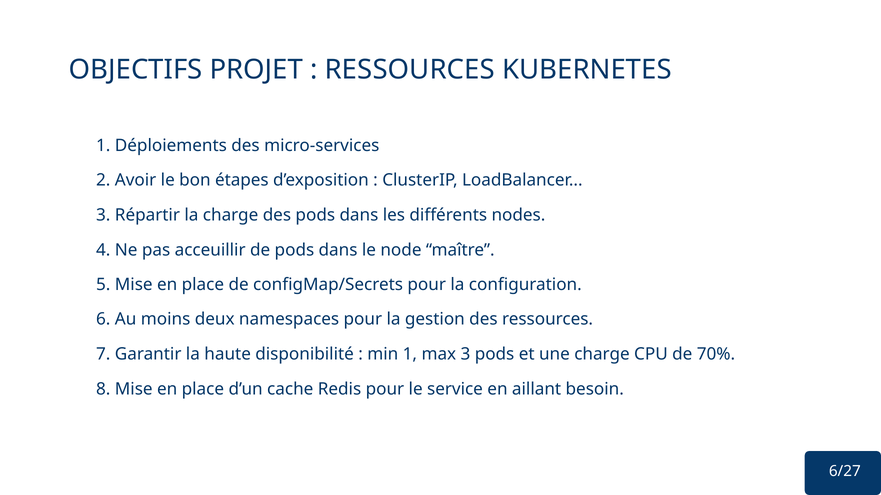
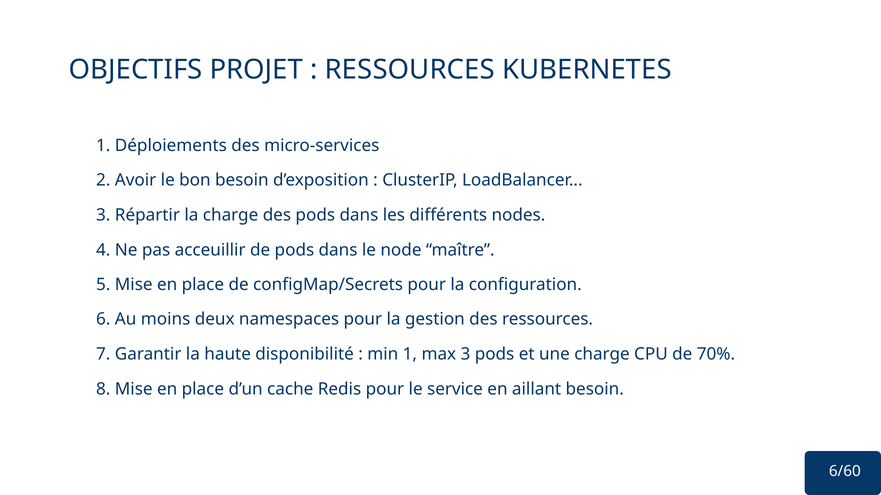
bon étapes: étapes -> besoin
6/27: 6/27 -> 6/60
